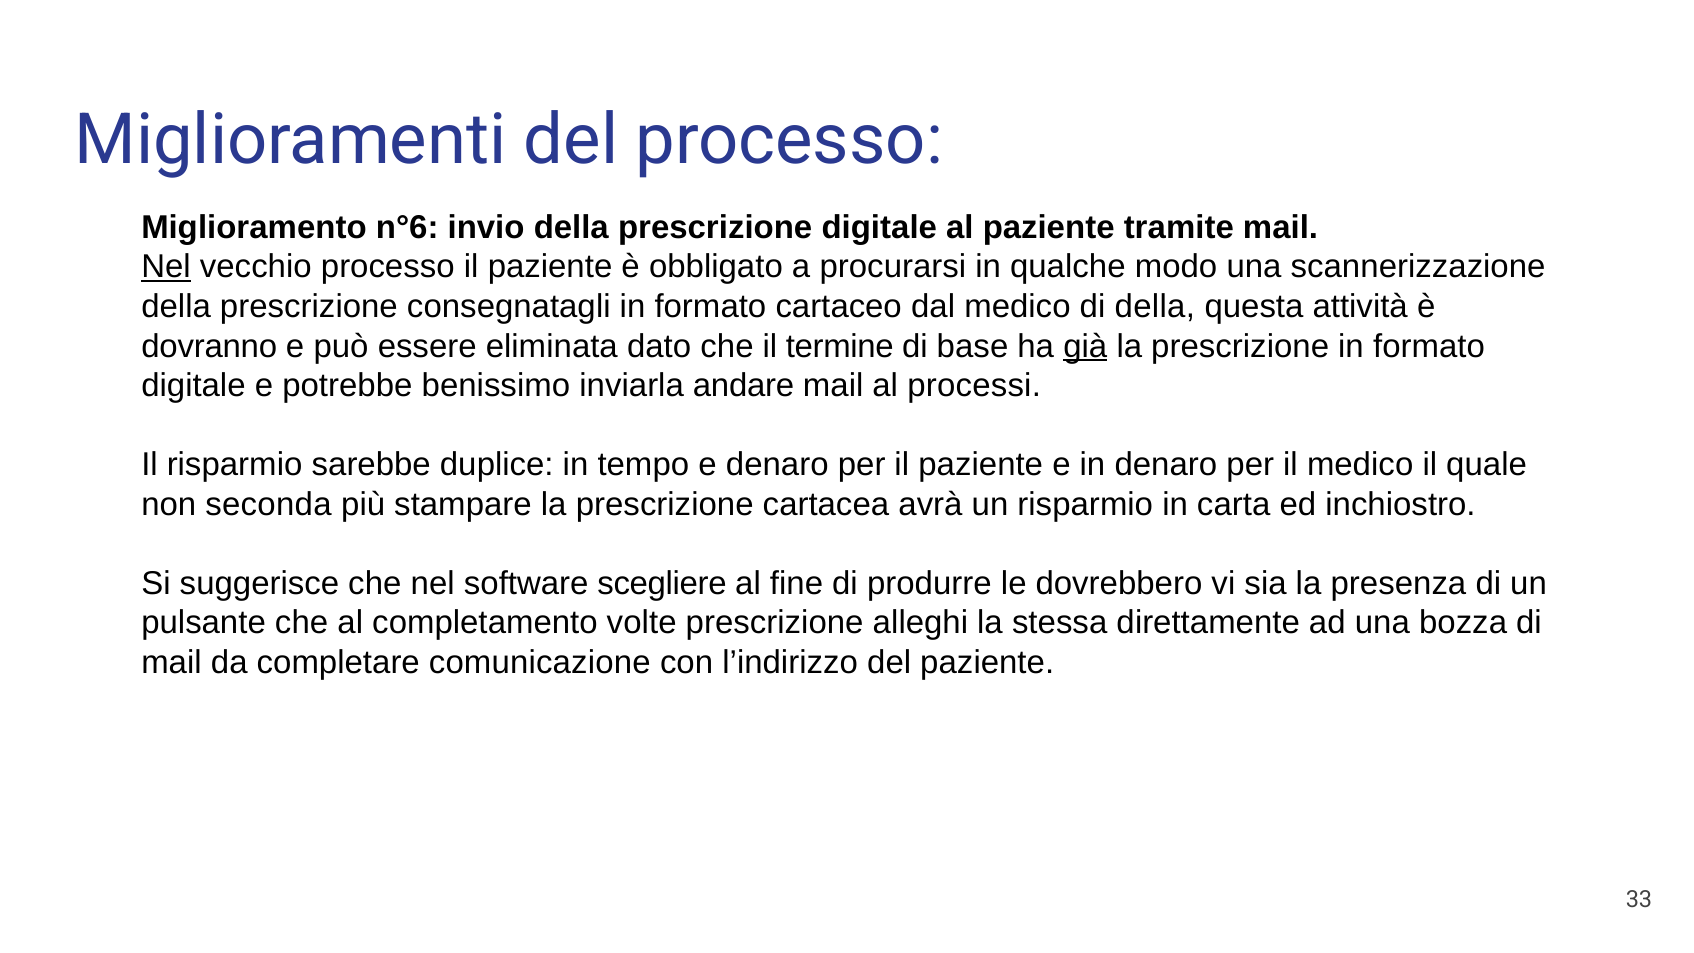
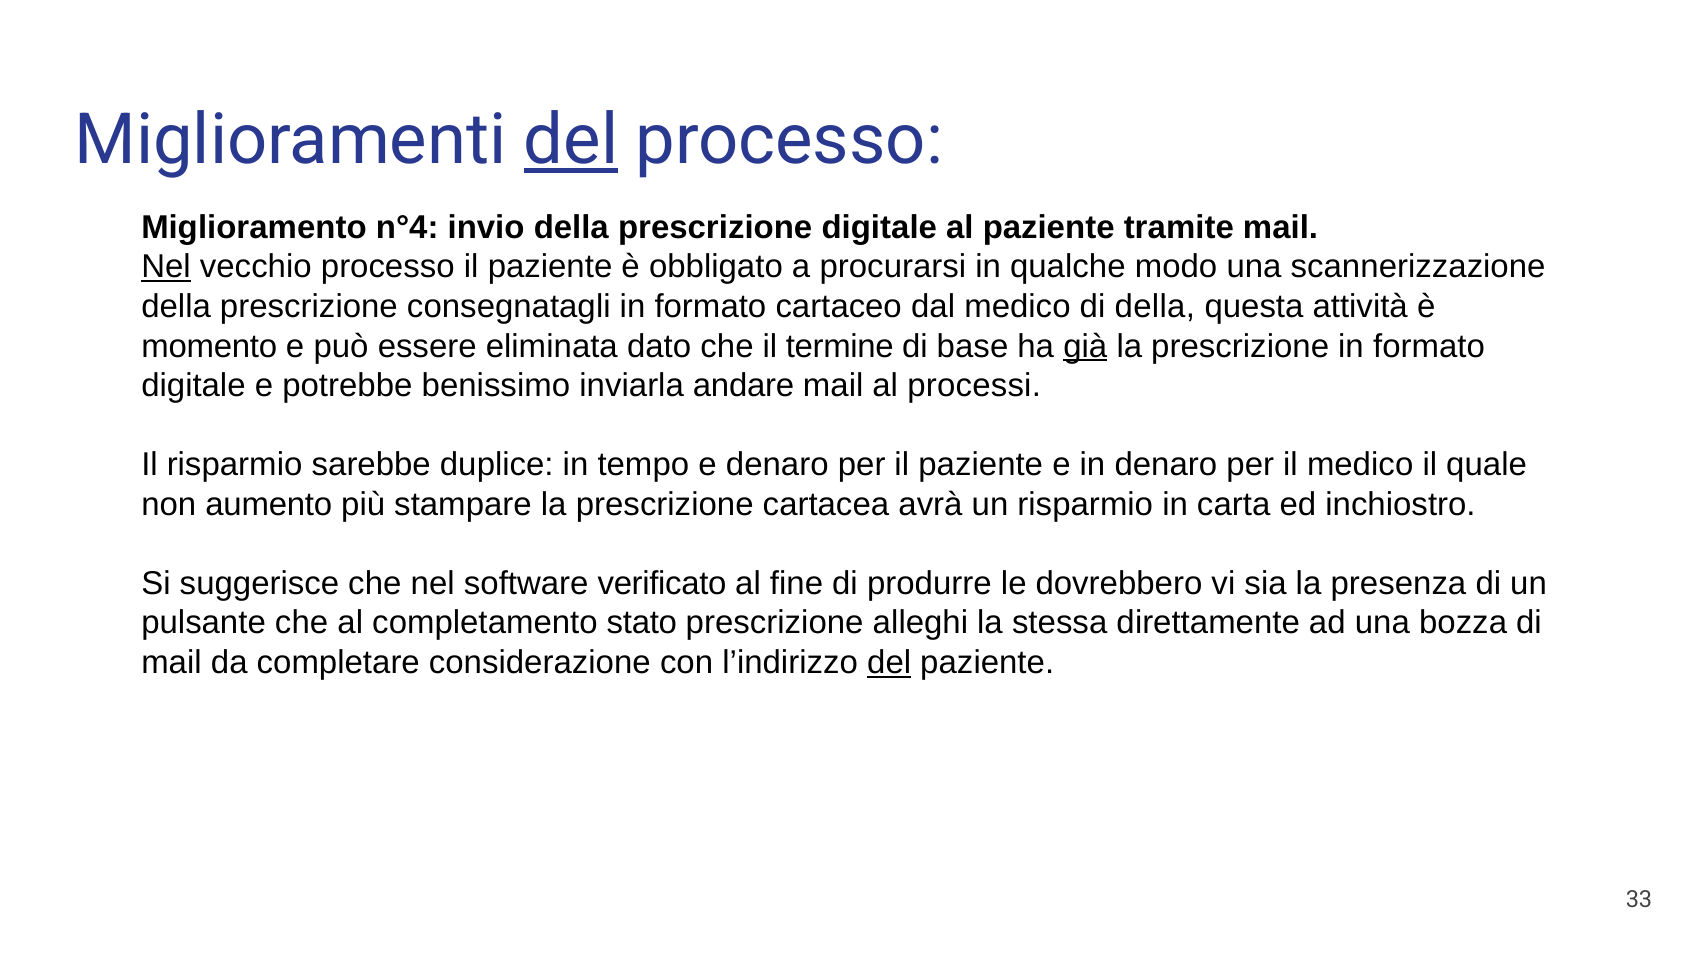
del at (571, 140) underline: none -> present
n°6: n°6 -> n°4
dovranno: dovranno -> momento
seconda: seconda -> aumento
scegliere: scegliere -> verificato
volte: volte -> stato
comunicazione: comunicazione -> considerazione
del at (889, 663) underline: none -> present
